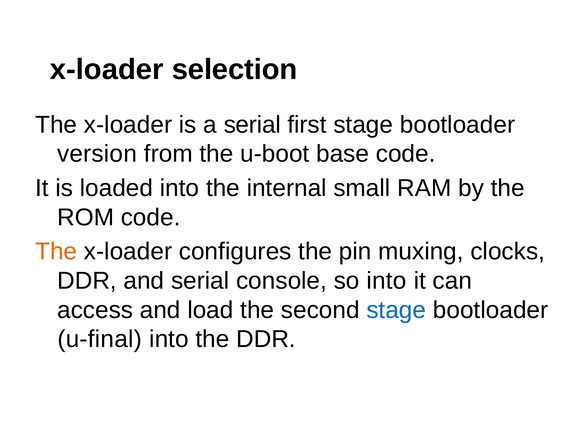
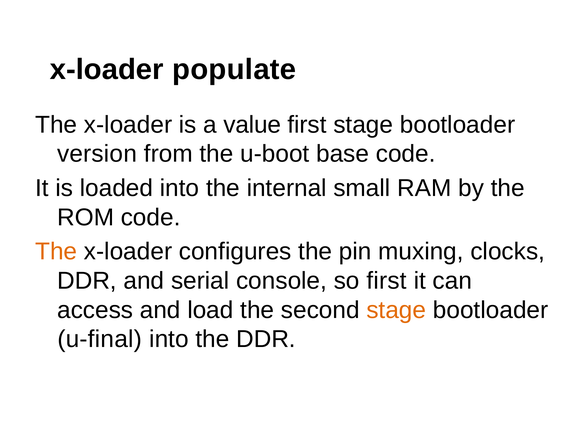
selection: selection -> populate
a serial: serial -> value
so into: into -> first
stage at (396, 310) colour: blue -> orange
